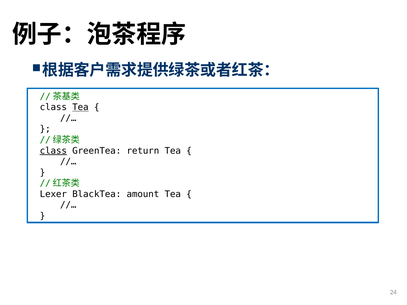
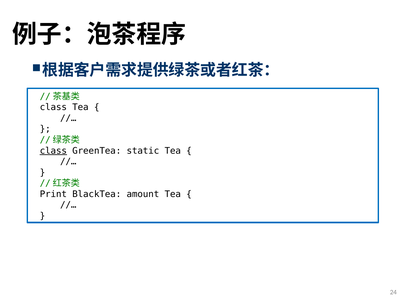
Tea at (80, 107) underline: present -> none
return: return -> static
Lexer: Lexer -> Print
